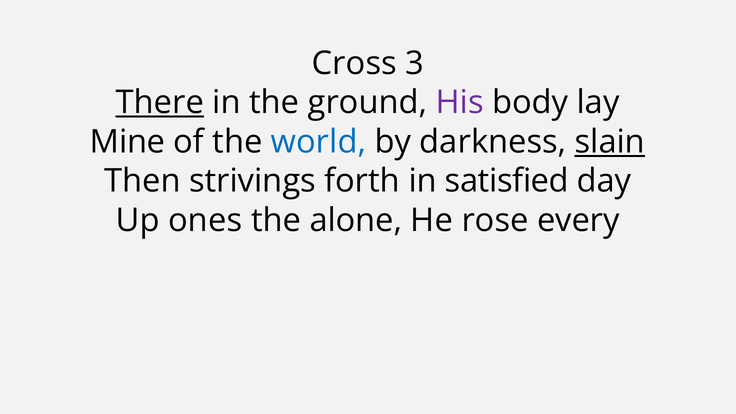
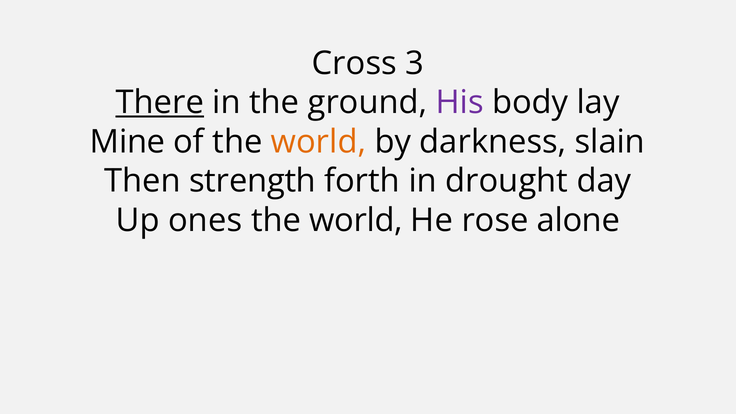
world at (318, 142) colour: blue -> orange
slain underline: present -> none
strivings: strivings -> strength
satisfied: satisfied -> drought
alone at (356, 220): alone -> world
every: every -> alone
